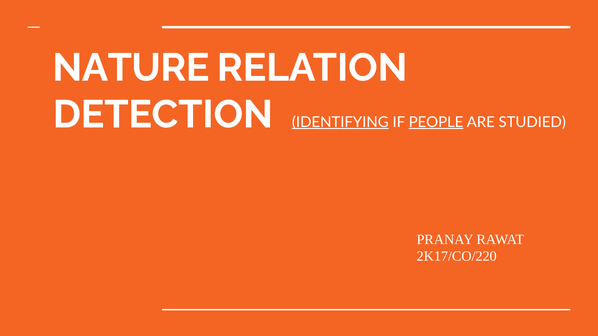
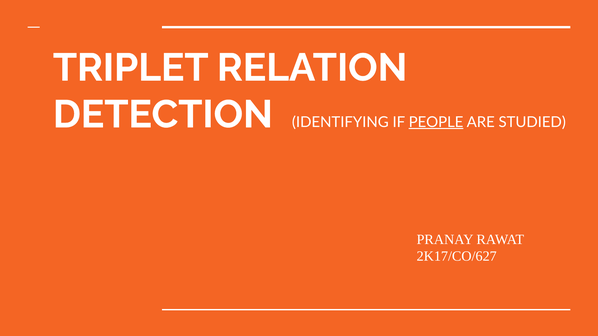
NATURE: NATURE -> TRIPLET
IDENTIFYING underline: present -> none
2K17/CO/220: 2K17/CO/220 -> 2K17/CO/627
